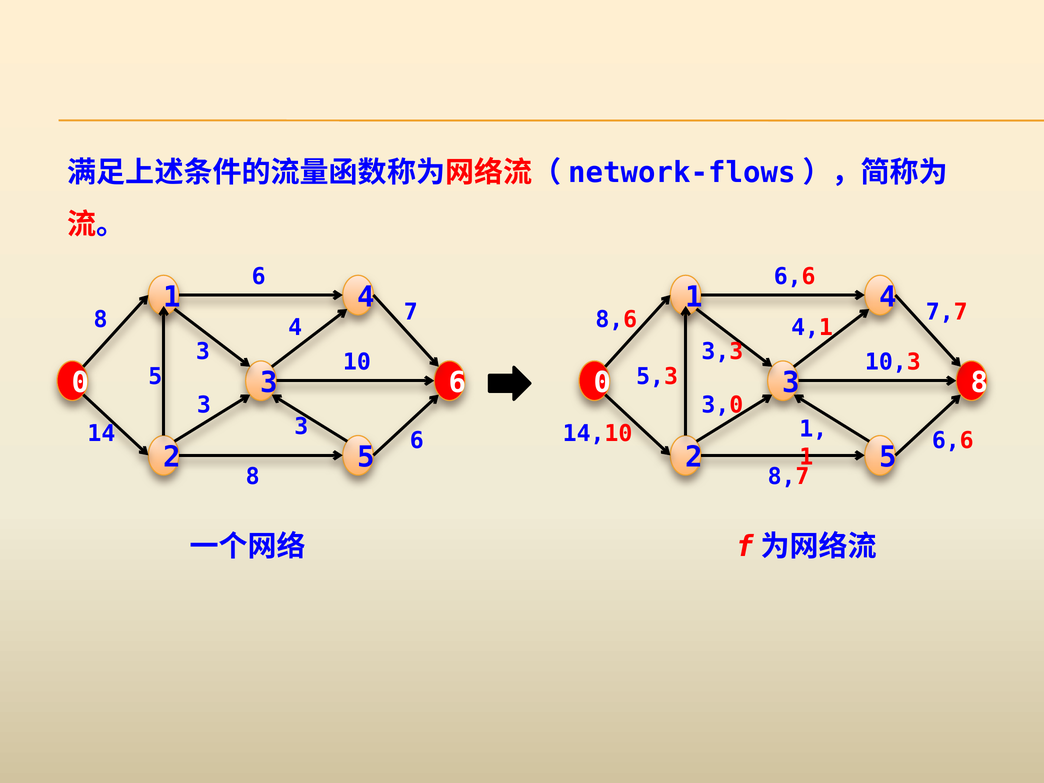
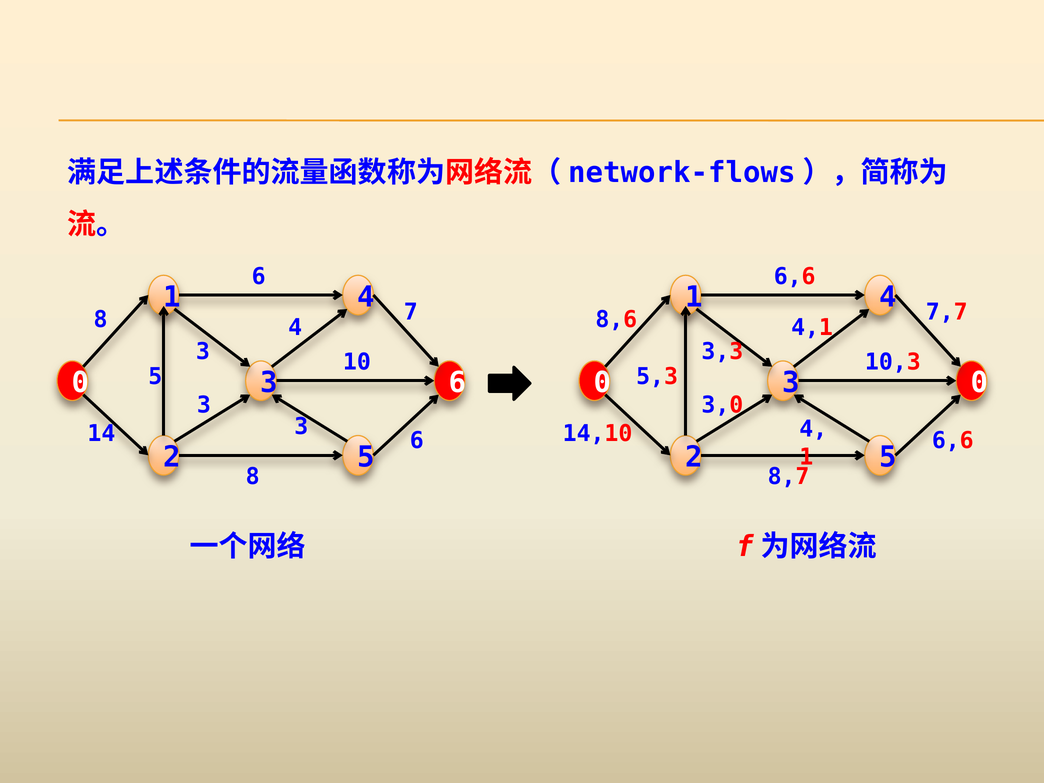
8 at (980, 383): 8 -> 0
1 at (813, 429): 1 -> 4
